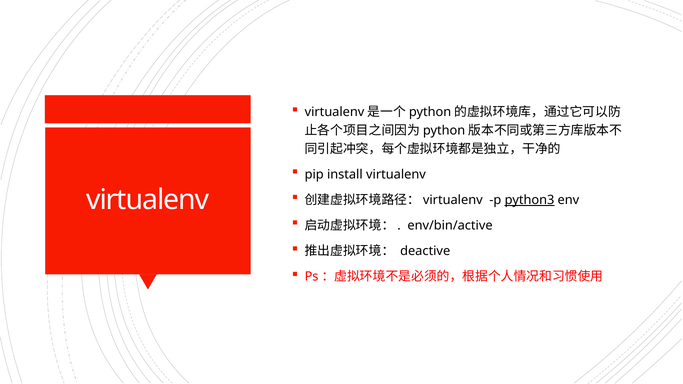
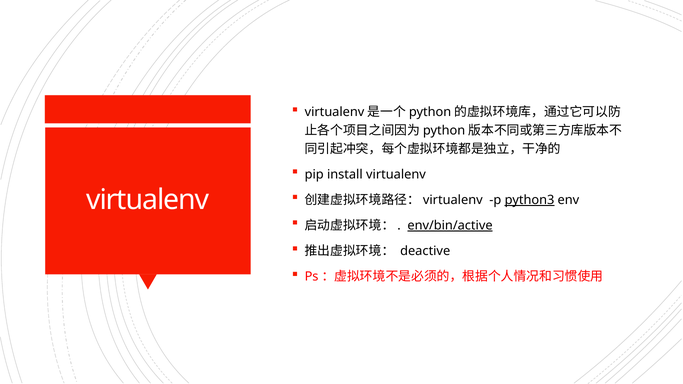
env/bin/active underline: none -> present
